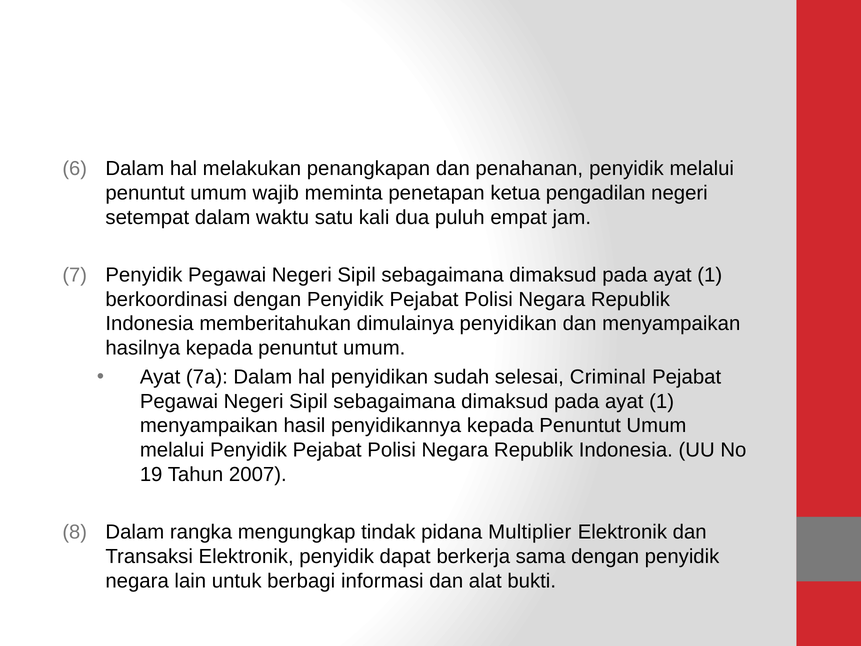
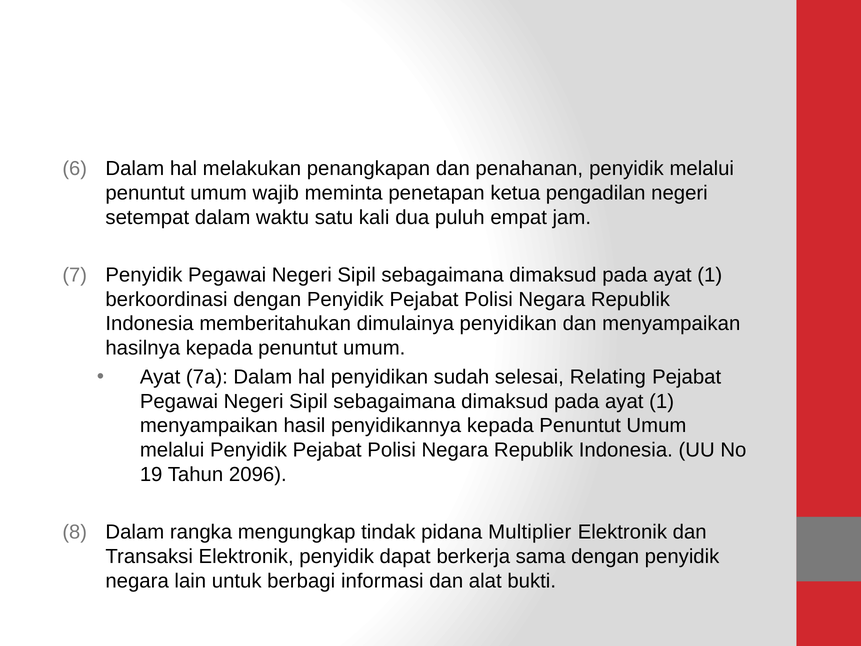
Criminal: Criminal -> Relating
2007: 2007 -> 2096
